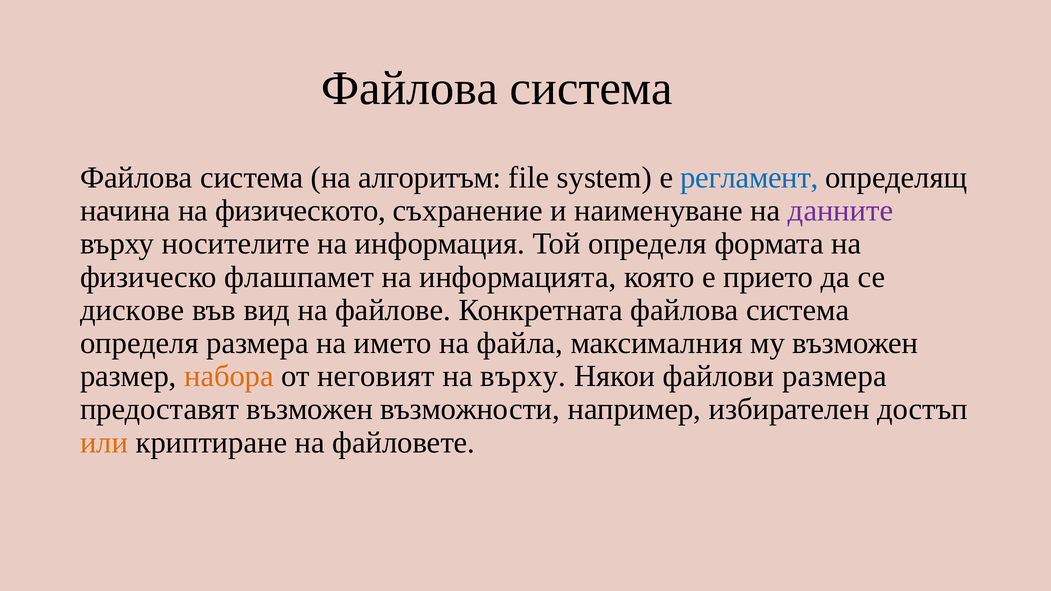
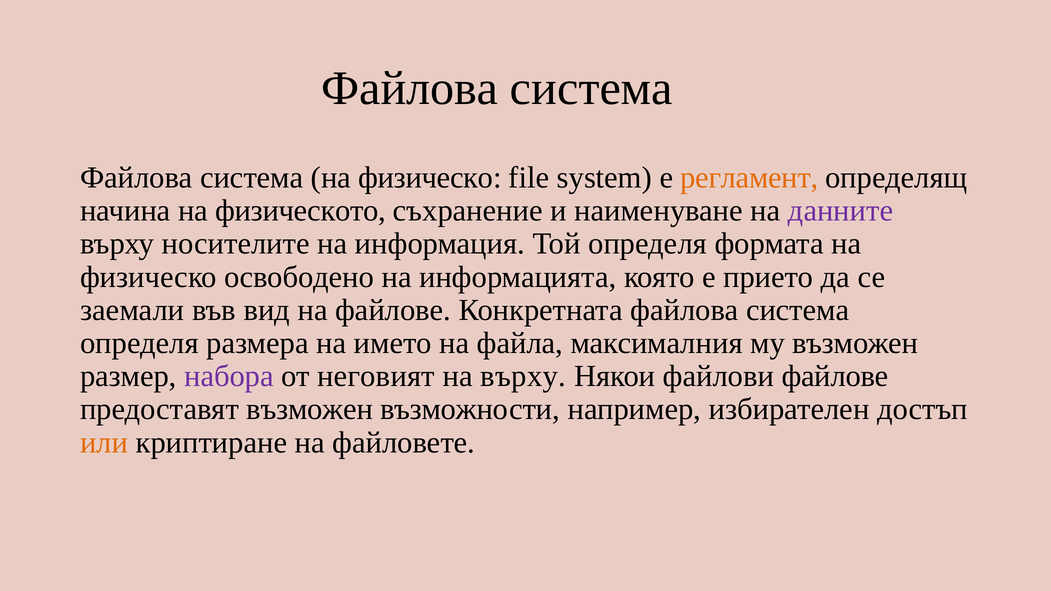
система на алгоритъм: алгоритъм -> физическо
регламент colour: blue -> orange
флашпамет: флашпамет -> освободено
дискове: дискове -> заемали
набора colour: orange -> purple
файлови размера: размера -> файлове
